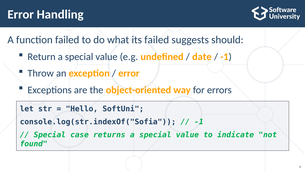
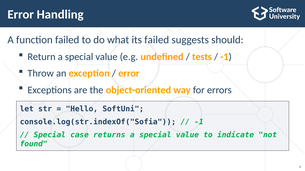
date: date -> tests
